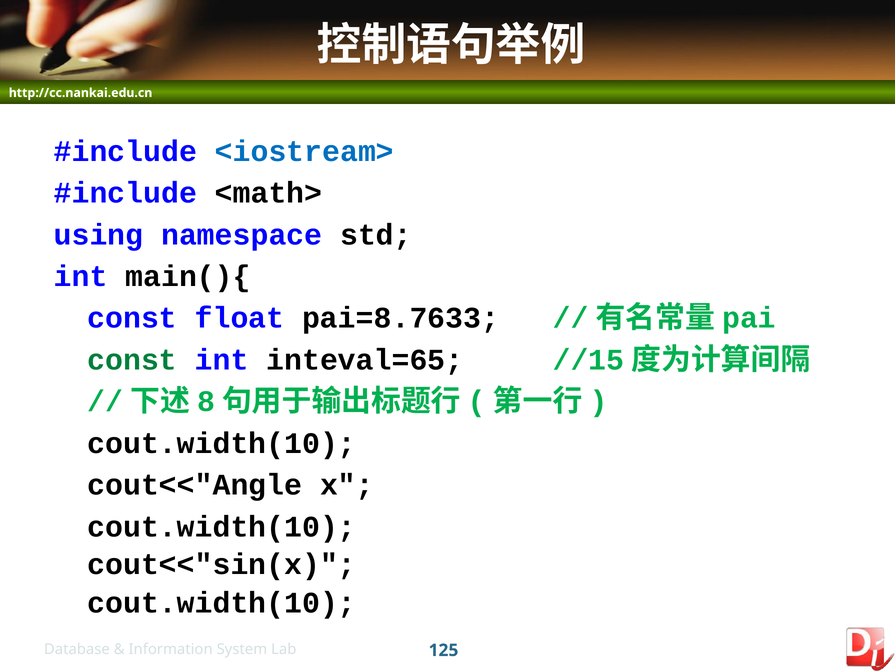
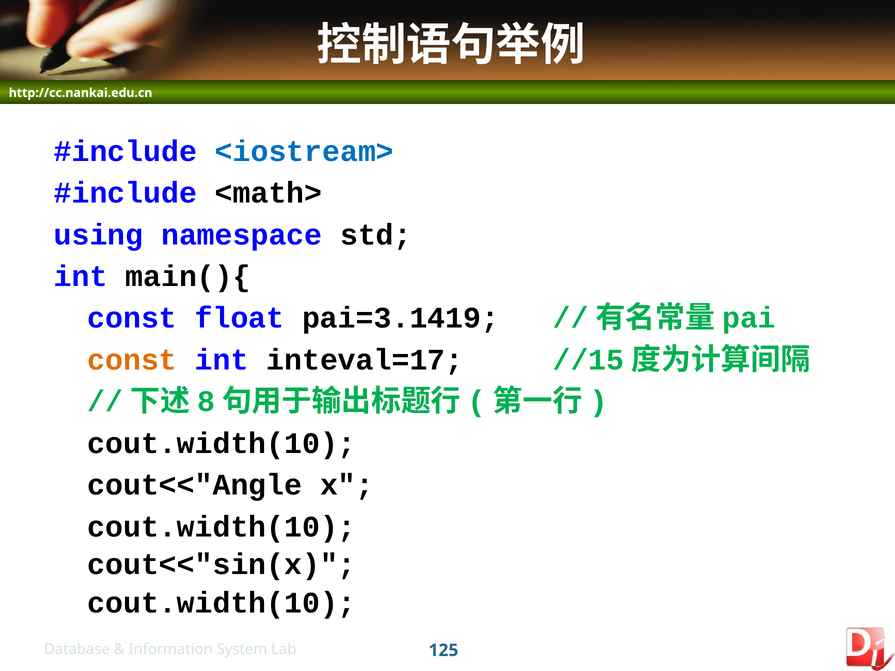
pai=8.7633: pai=8.7633 -> pai=3.1419
const at (132, 360) colour: green -> orange
inteval=65: inteval=65 -> inteval=17
